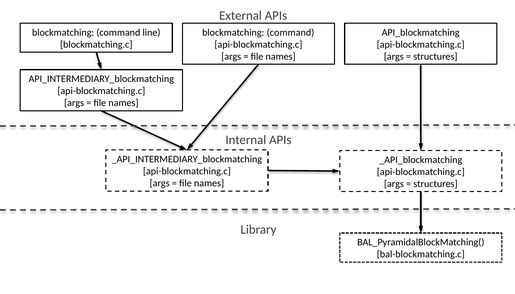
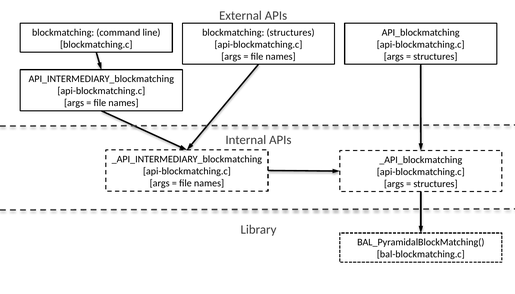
command at (291, 32): command -> structures
